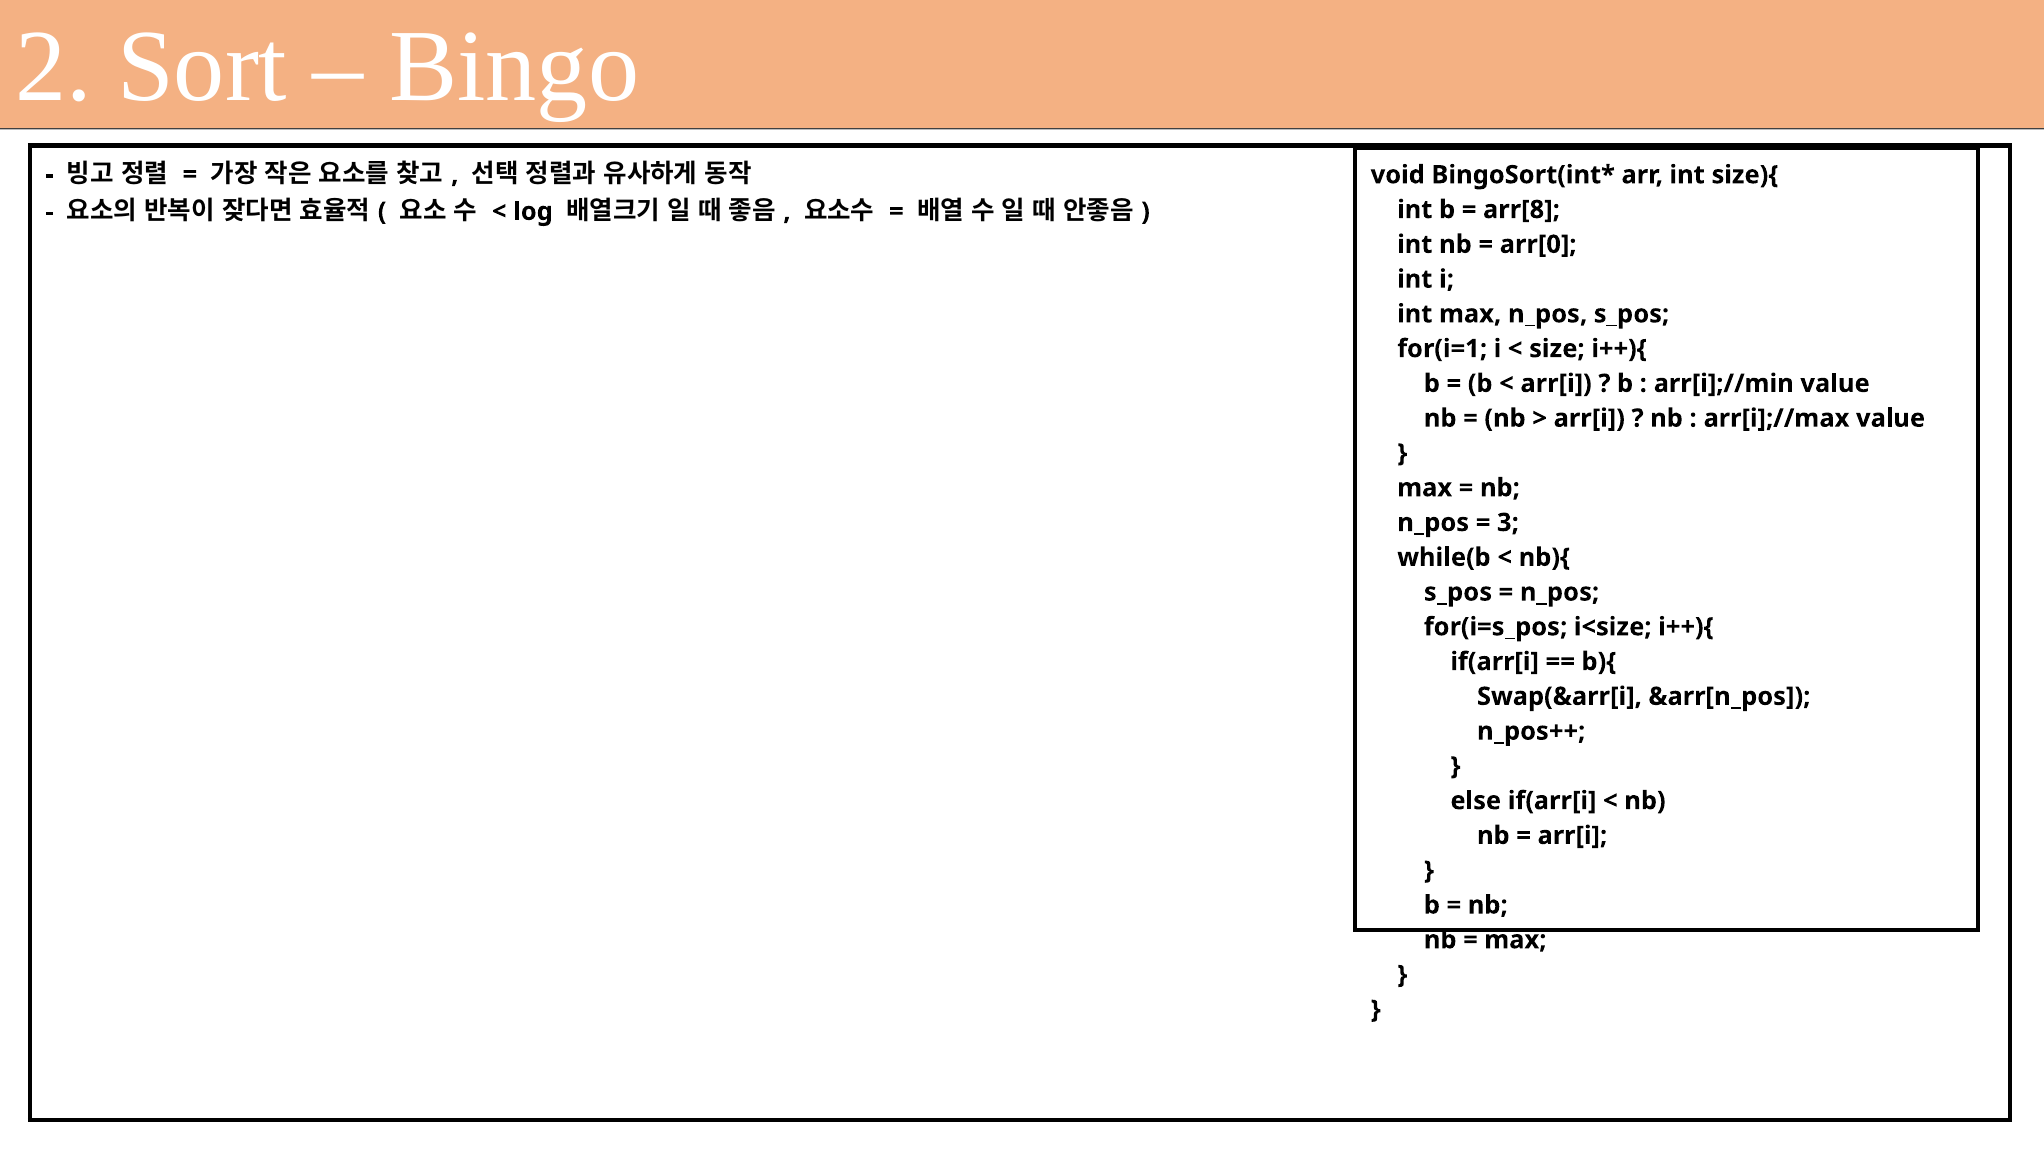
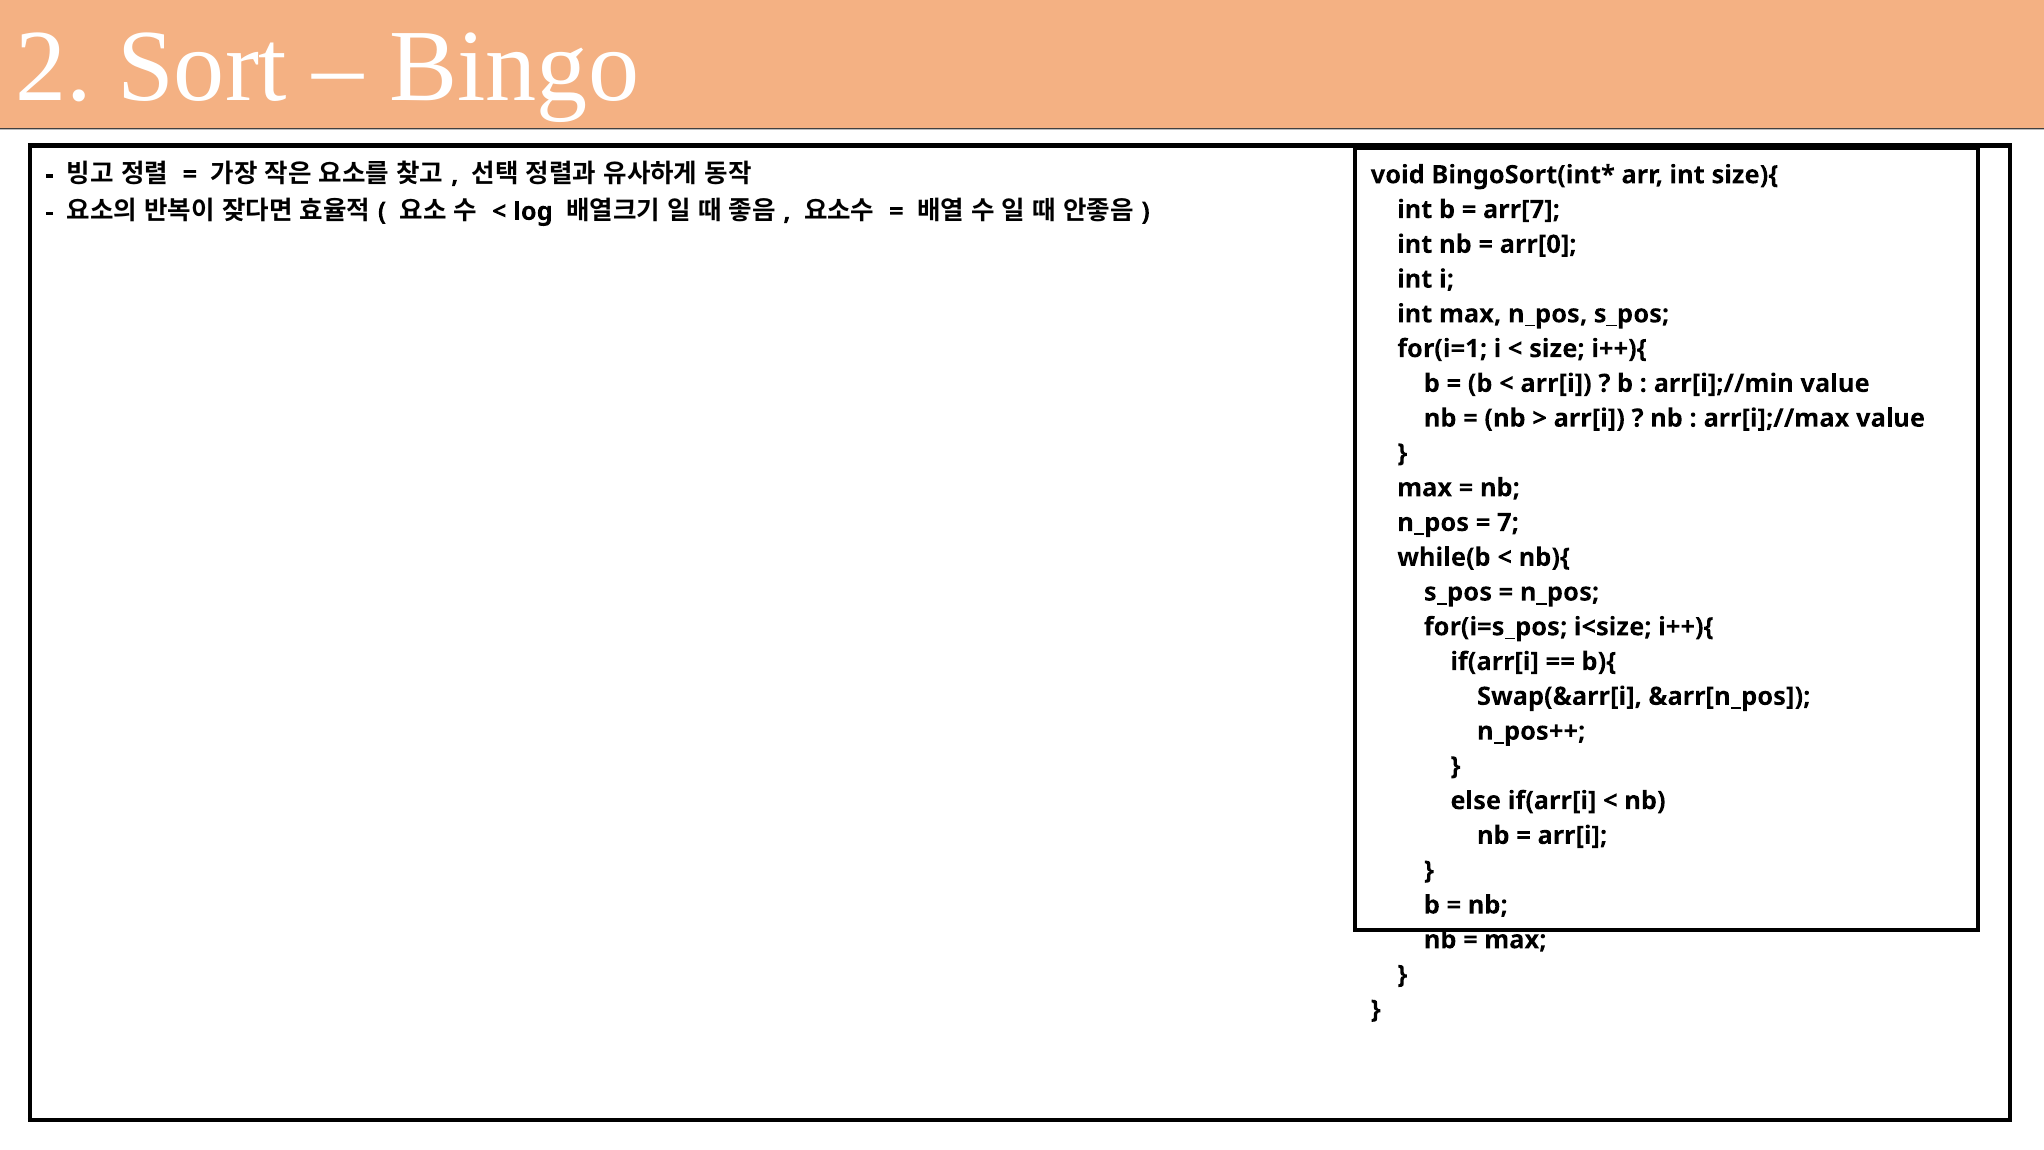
arr[8: arr[8 -> arr[7
3: 3 -> 7
